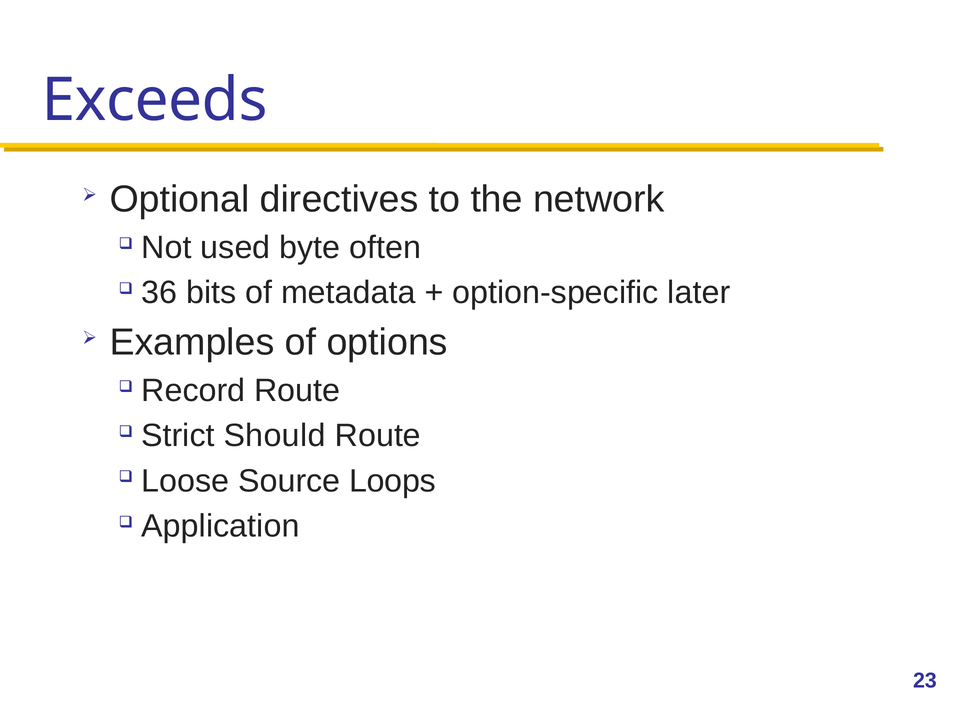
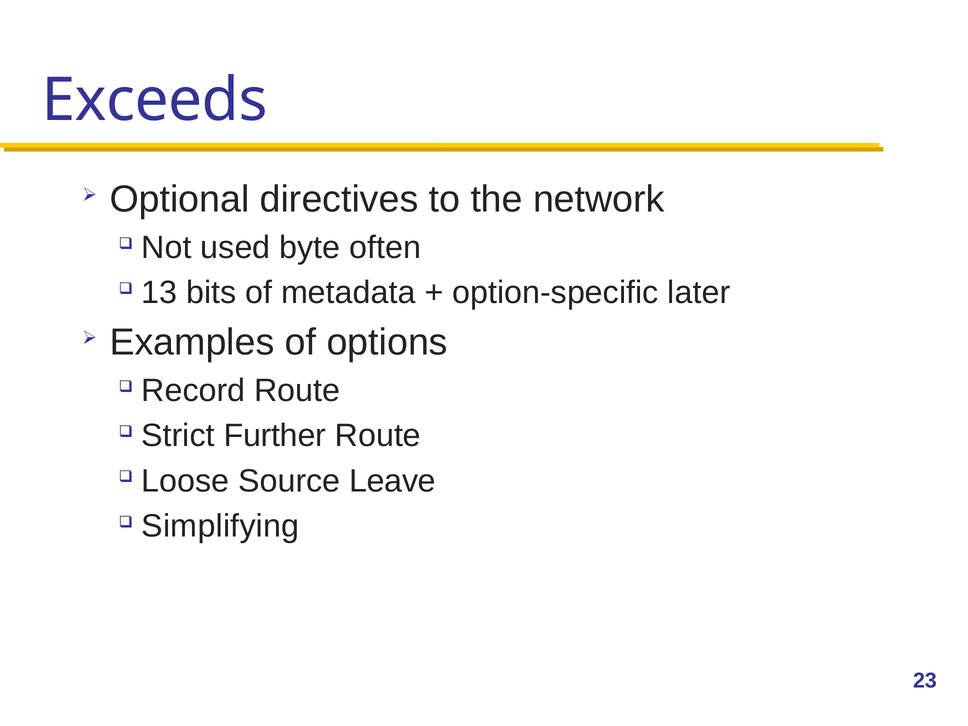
36: 36 -> 13
Should: Should -> Further
Loops: Loops -> Leave
Application: Application -> Simplifying
